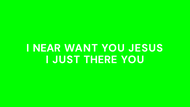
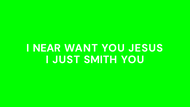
THERE: THERE -> SMITH
